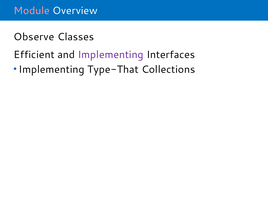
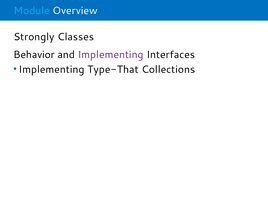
Module colour: pink -> light blue
Observe: Observe -> Strongly
Efficient: Efficient -> Behavior
